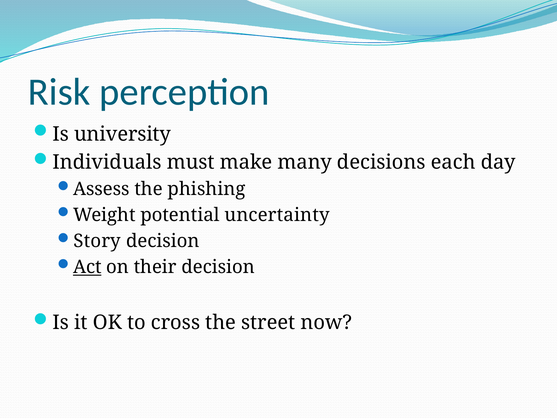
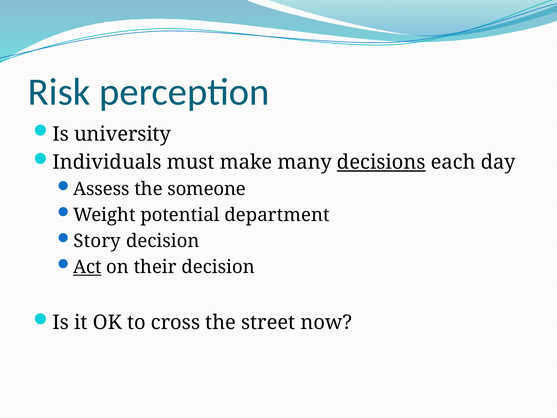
decisions underline: none -> present
phishing: phishing -> someone
uncertainty: uncertainty -> department
